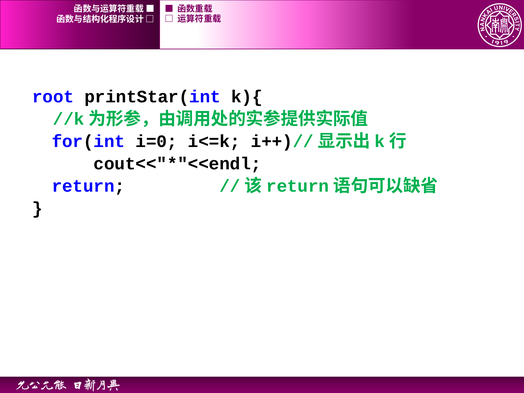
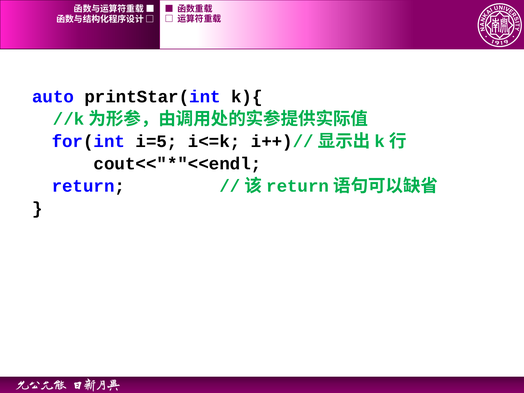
root: root -> auto
i=0: i=0 -> i=5
